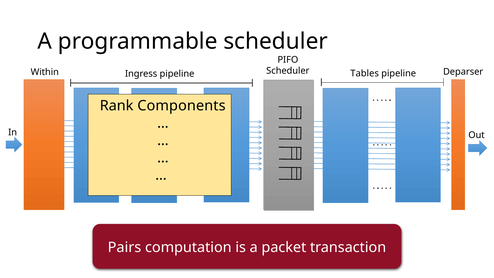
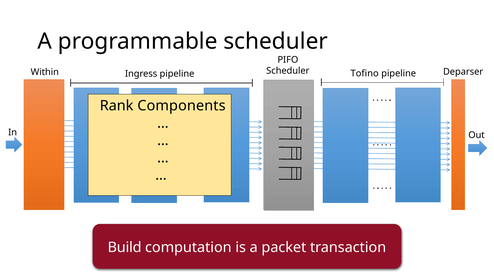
Tables: Tables -> Tofino
Pairs: Pairs -> Build
